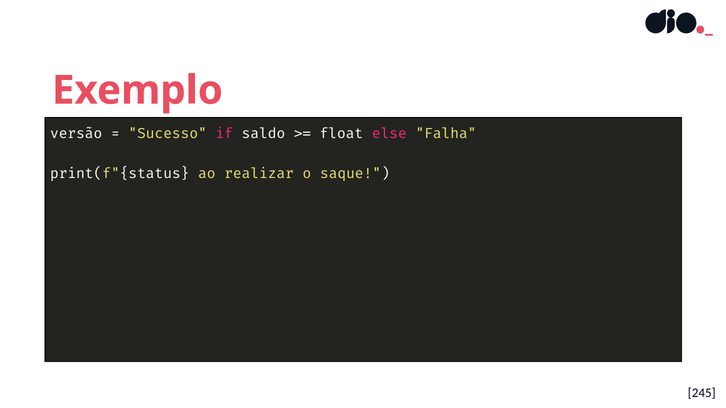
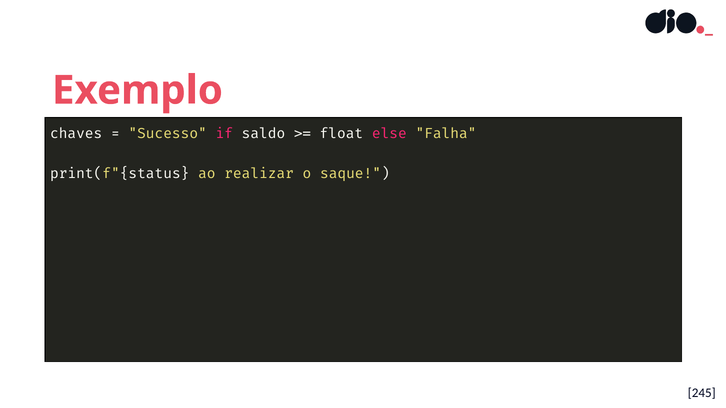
versão: versão -> chaves
